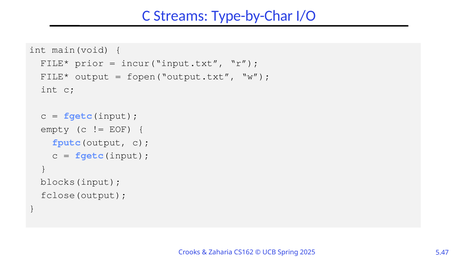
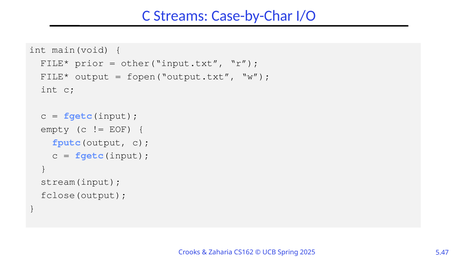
Type-by-Char: Type-by-Char -> Case-by-Char
incur(“input.txt: incur(“input.txt -> other(“input.txt
blocks(input: blocks(input -> stream(input
